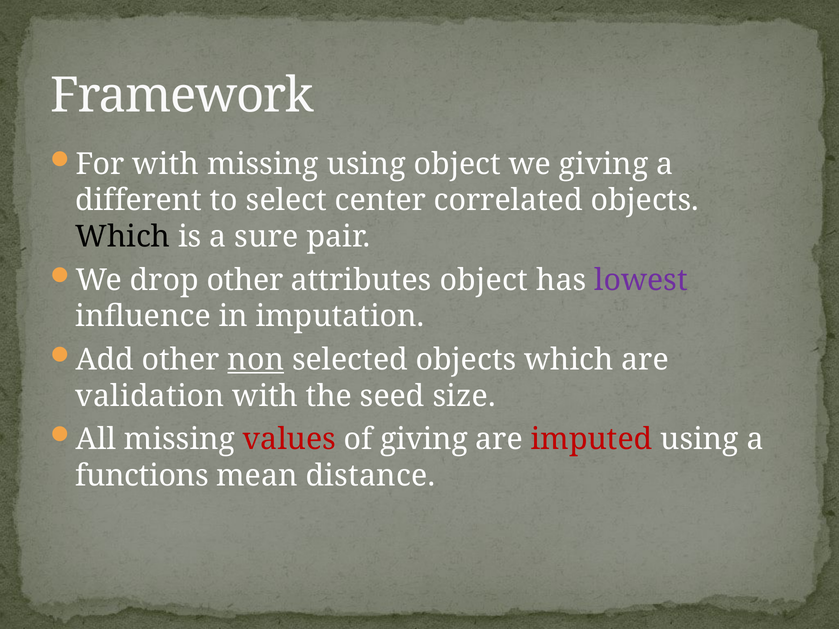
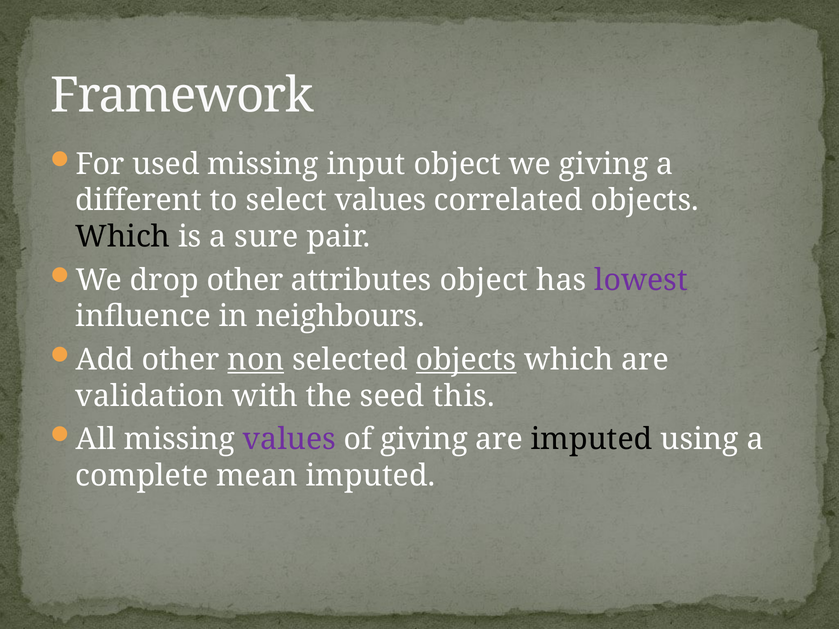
For with: with -> used
missing using: using -> input
select center: center -> values
imputation: imputation -> neighbours
objects at (466, 360) underline: none -> present
size: size -> this
values at (289, 440) colour: red -> purple
imputed at (592, 440) colour: red -> black
functions: functions -> complete
mean distance: distance -> imputed
